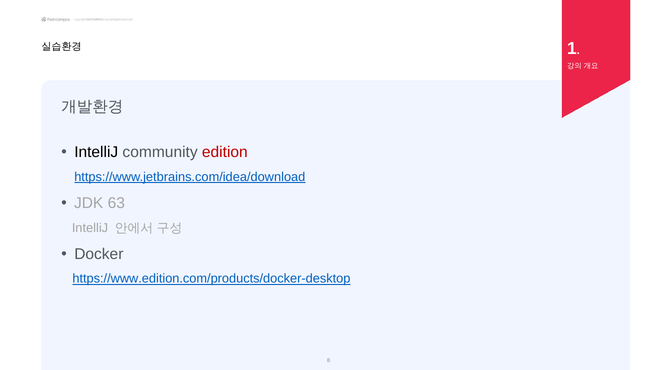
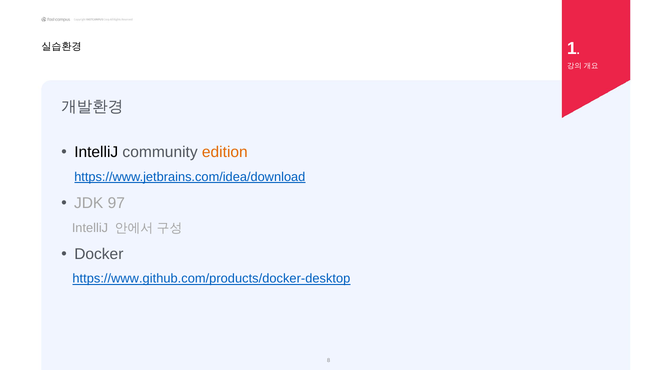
edition colour: red -> orange
63: 63 -> 97
https://www.edition.com/products/docker-desktop: https://www.edition.com/products/docker-desktop -> https://www.github.com/products/docker-desktop
